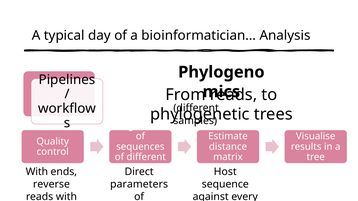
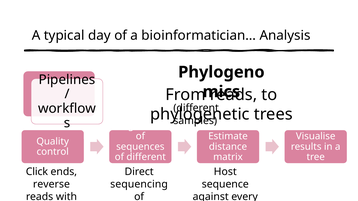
With at (37, 172): With -> Click
parameters: parameters -> sequencing
